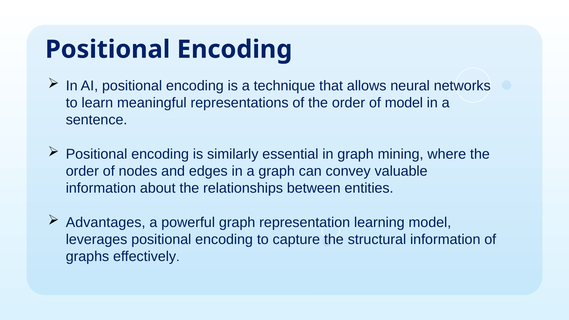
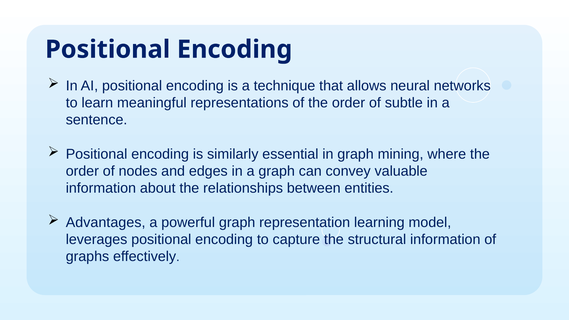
of model: model -> subtle
